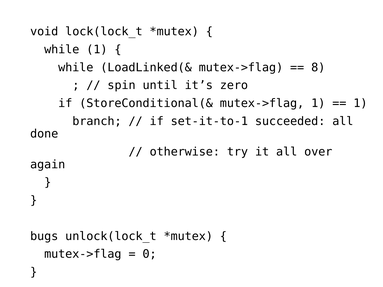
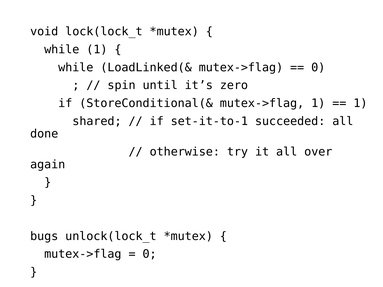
8 at (318, 67): 8 -> 0
branch: branch -> shared
